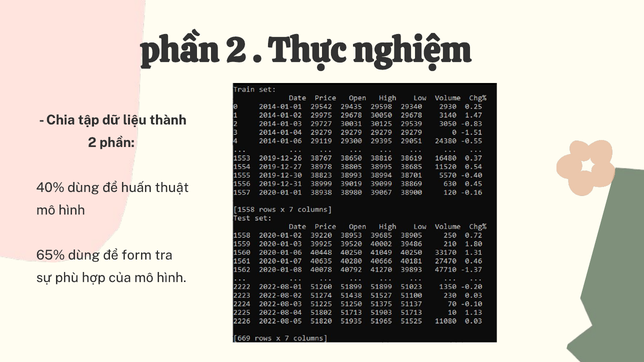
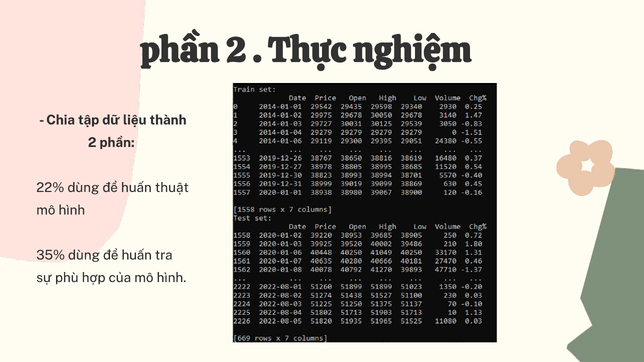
40%: 40% -> 22%
65%: 65% -> 35%
form at (137, 255): form -> huấn
